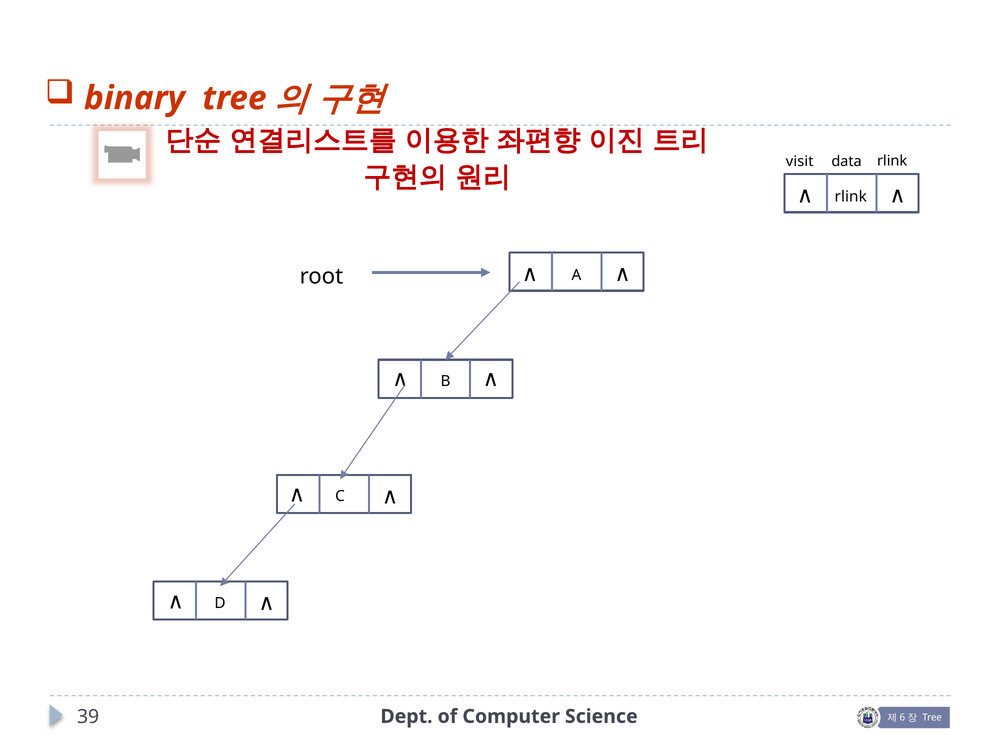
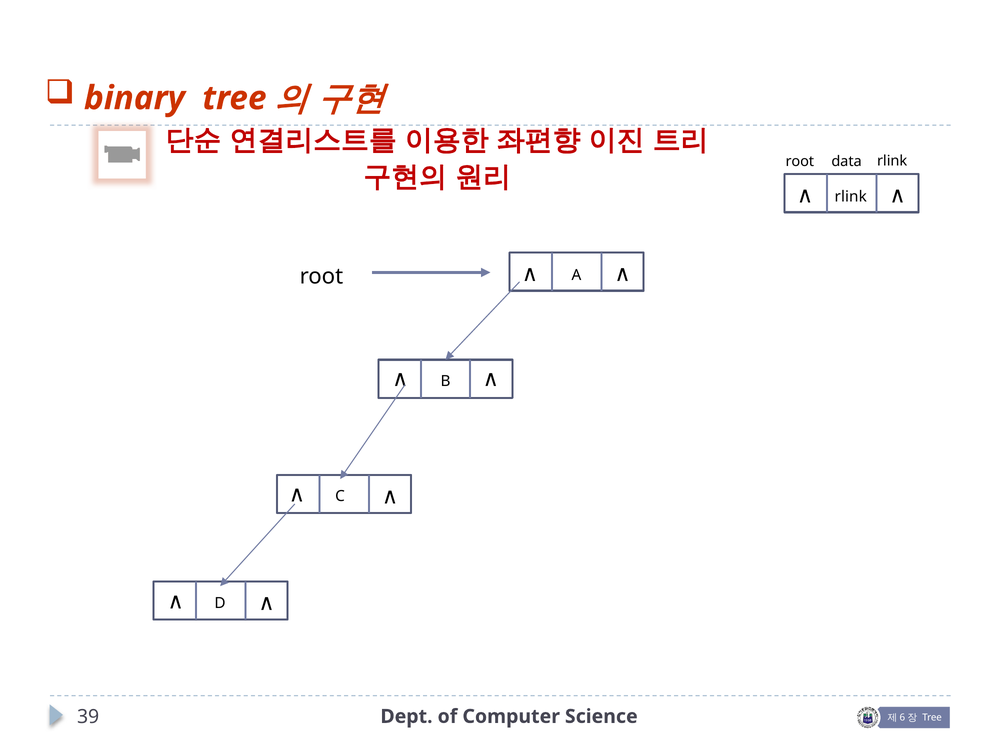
visit at (800, 161): visit -> root
